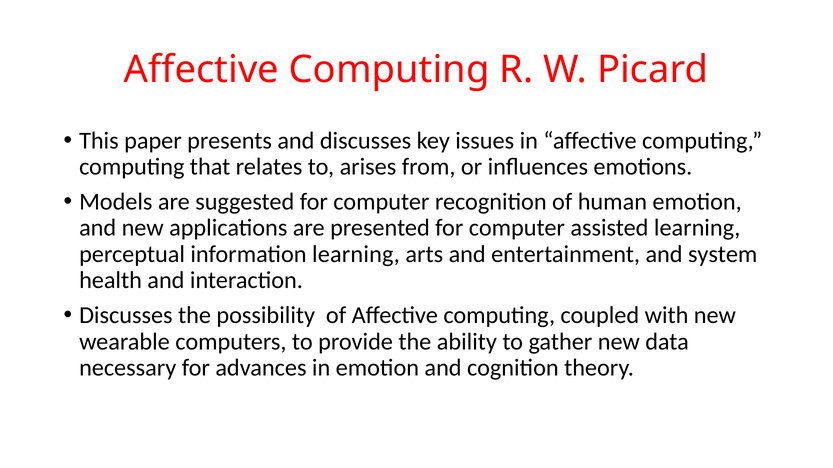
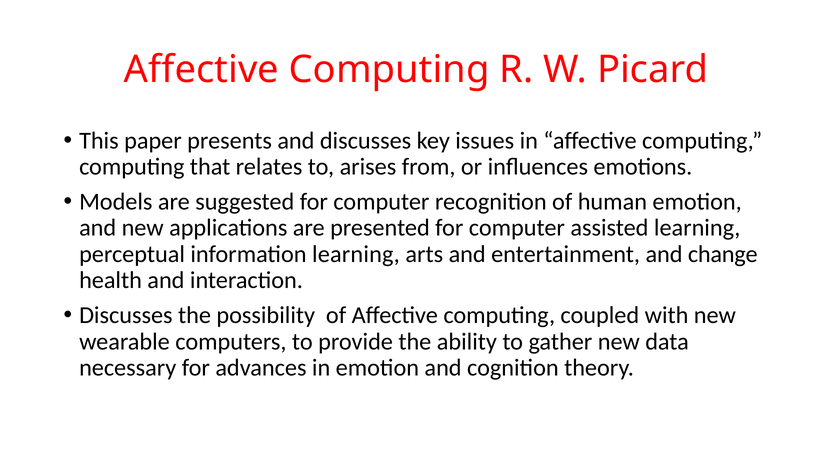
system: system -> change
